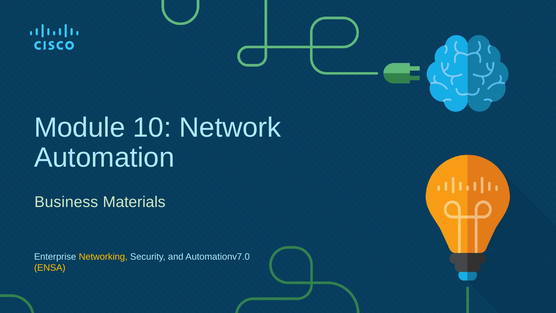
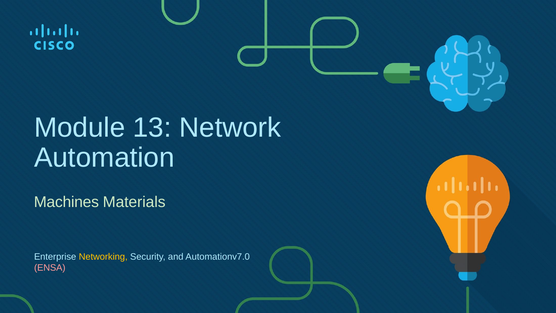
10: 10 -> 13
Business: Business -> Machines
ENSA colour: yellow -> pink
